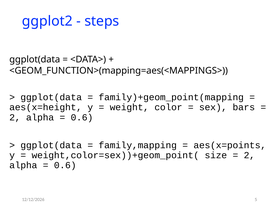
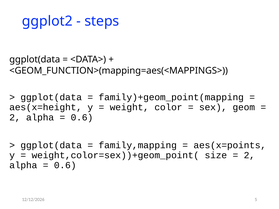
bars: bars -> geom
